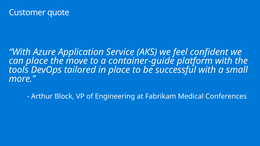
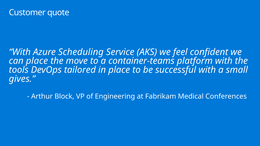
Application: Application -> Scheduling
container-guide: container-guide -> container-teams
more: more -> gives
